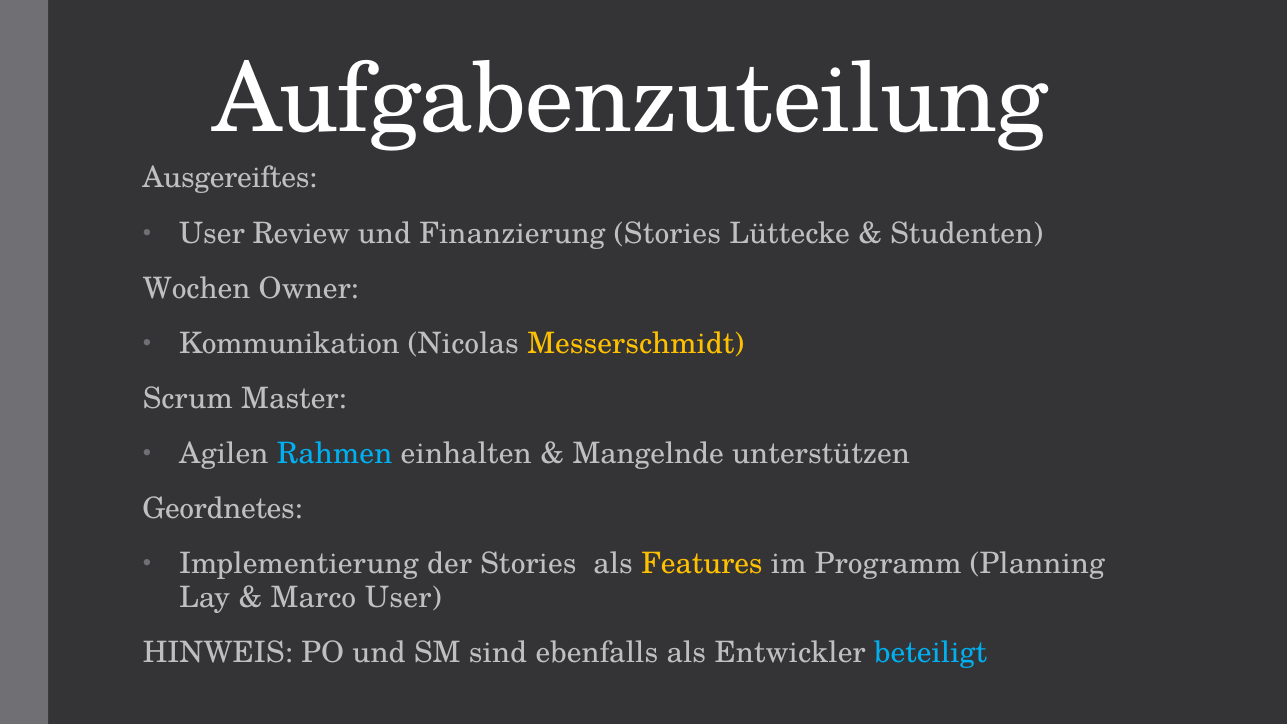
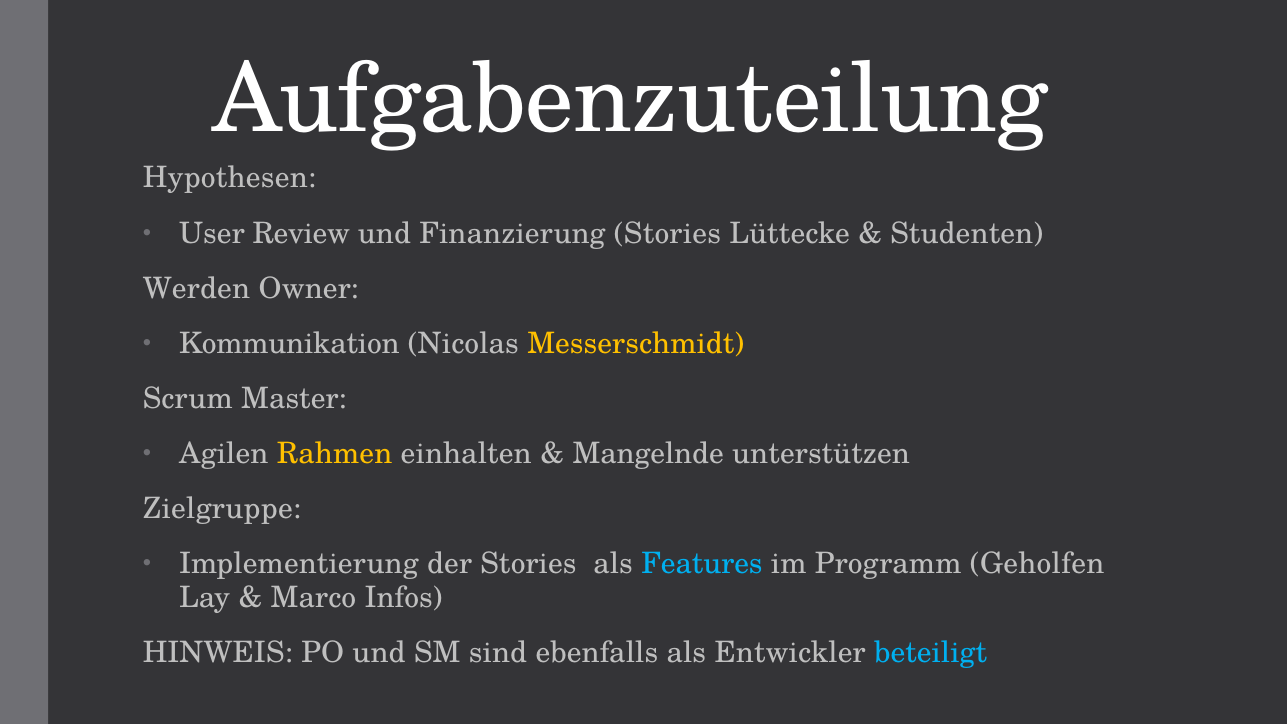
Ausgereiftes: Ausgereiftes -> Hypothesen
Wochen: Wochen -> Werden
Rahmen colour: light blue -> yellow
Geordnetes: Geordnetes -> Zielgruppe
Features colour: yellow -> light blue
Planning: Planning -> Geholfen
Marco User: User -> Infos
